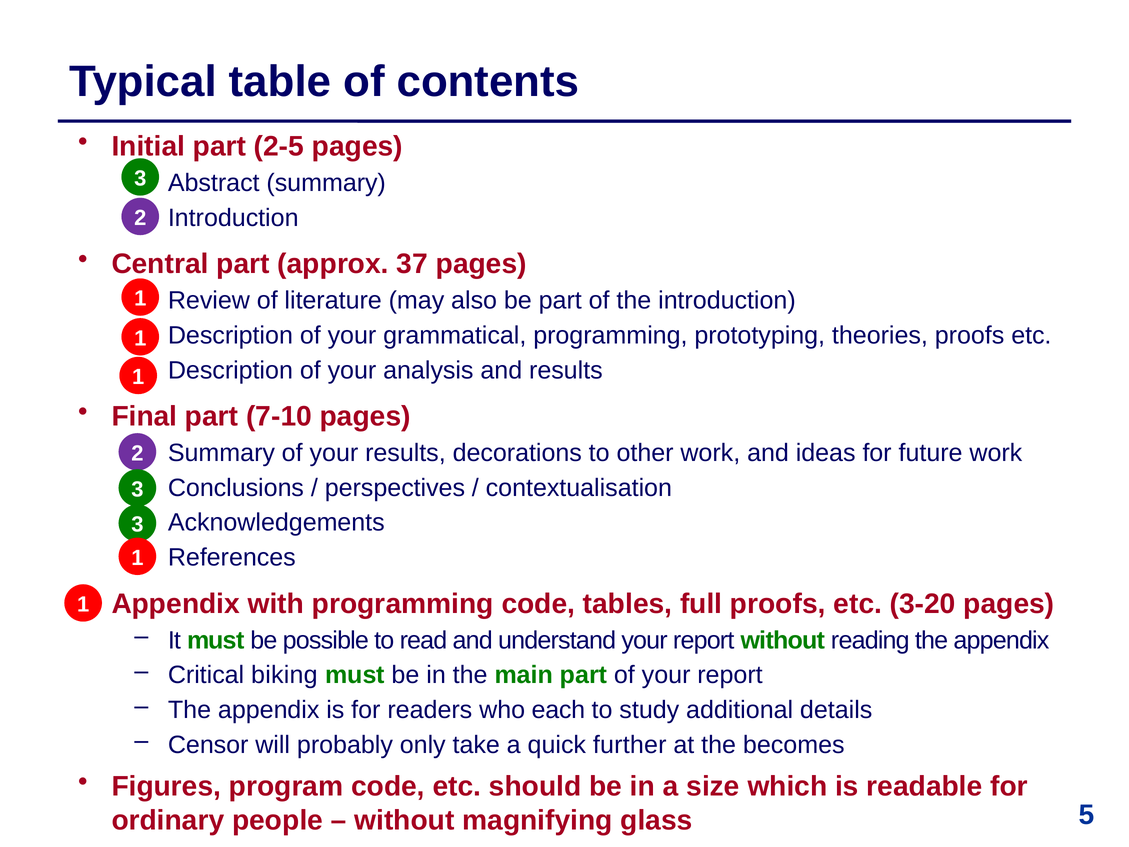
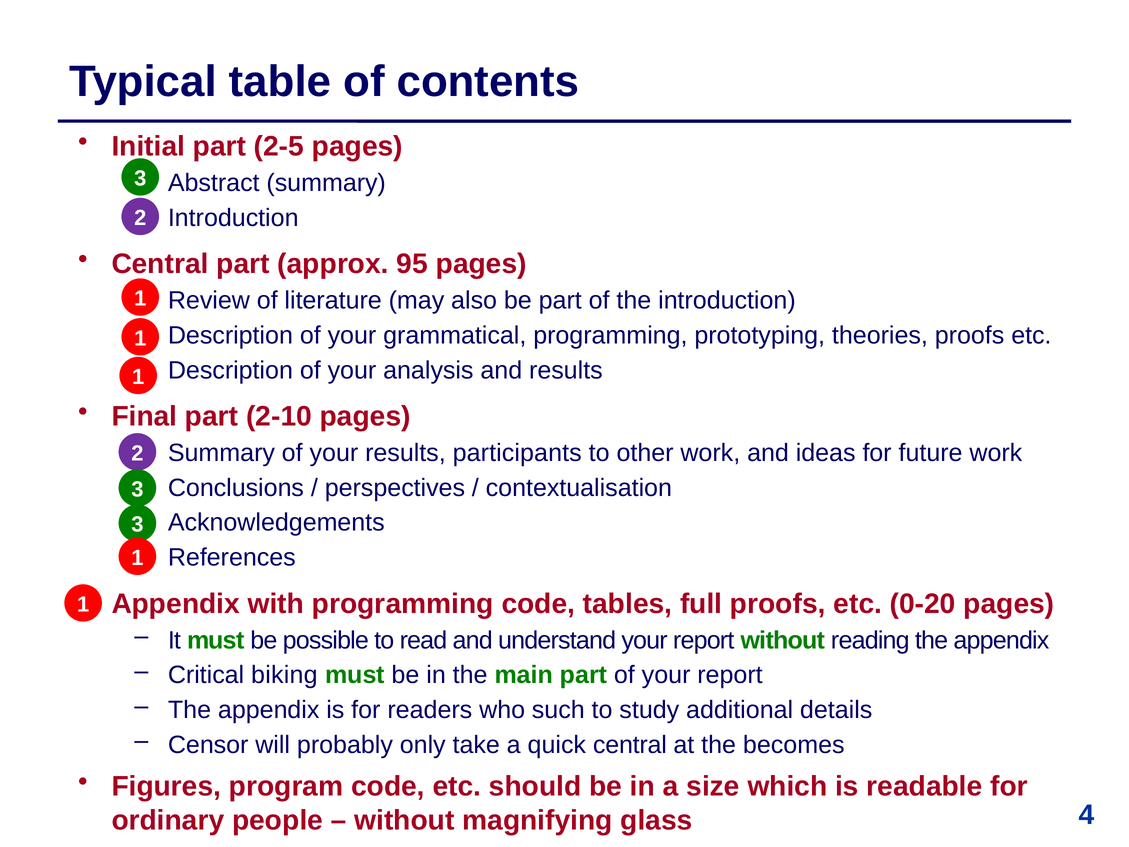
37: 37 -> 95
7-10: 7-10 -> 2-10
decorations: decorations -> participants
3-20: 3-20 -> 0-20
each: each -> such
quick further: further -> central
5: 5 -> 4
